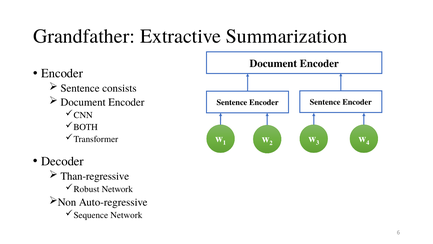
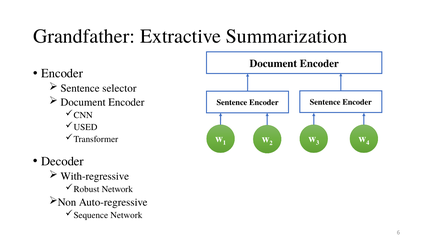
consists: consists -> selector
BOTH: BOTH -> USED
Than-regressive: Than-regressive -> With-regressive
